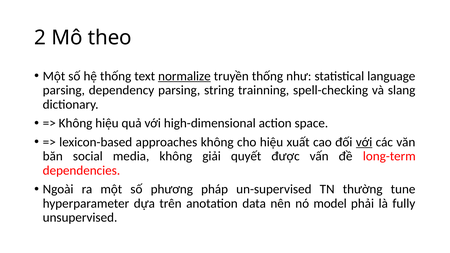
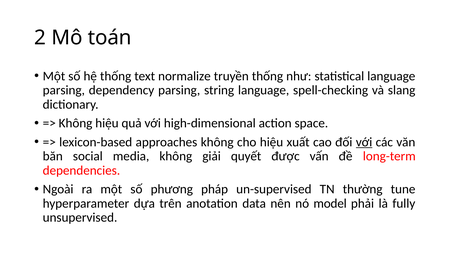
theo: theo -> toán
normalize underline: present -> none
string trainning: trainning -> language
